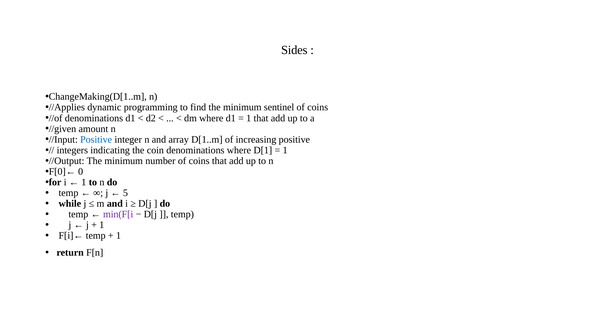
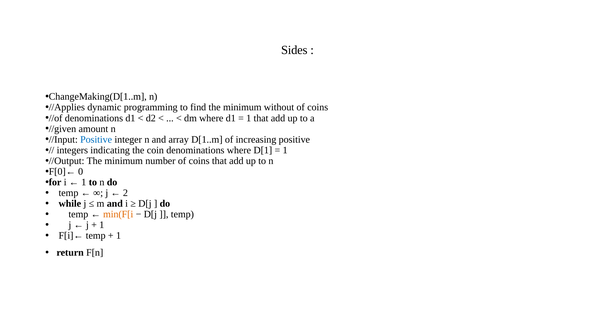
sentinel: sentinel -> without
5: 5 -> 2
min(F[i colour: purple -> orange
